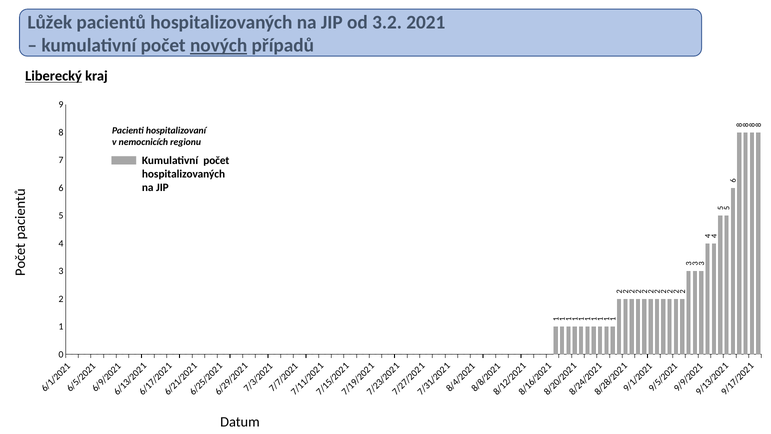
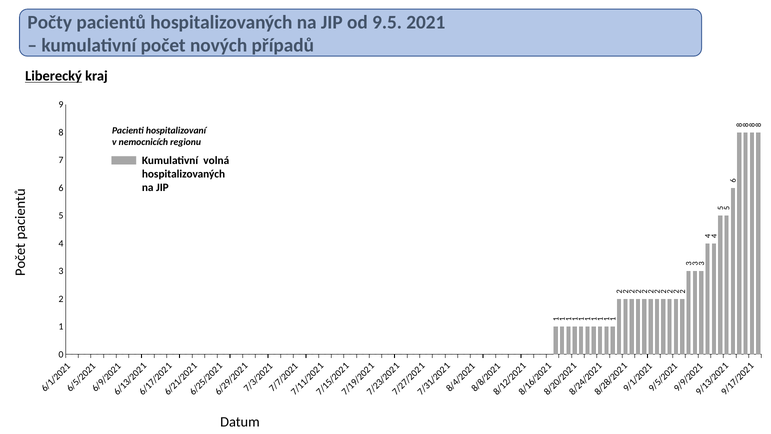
Lůžek: Lůžek -> Počty
3.2: 3.2 -> 9.5
nových underline: present -> none
počet at (216, 161): počet -> volná
